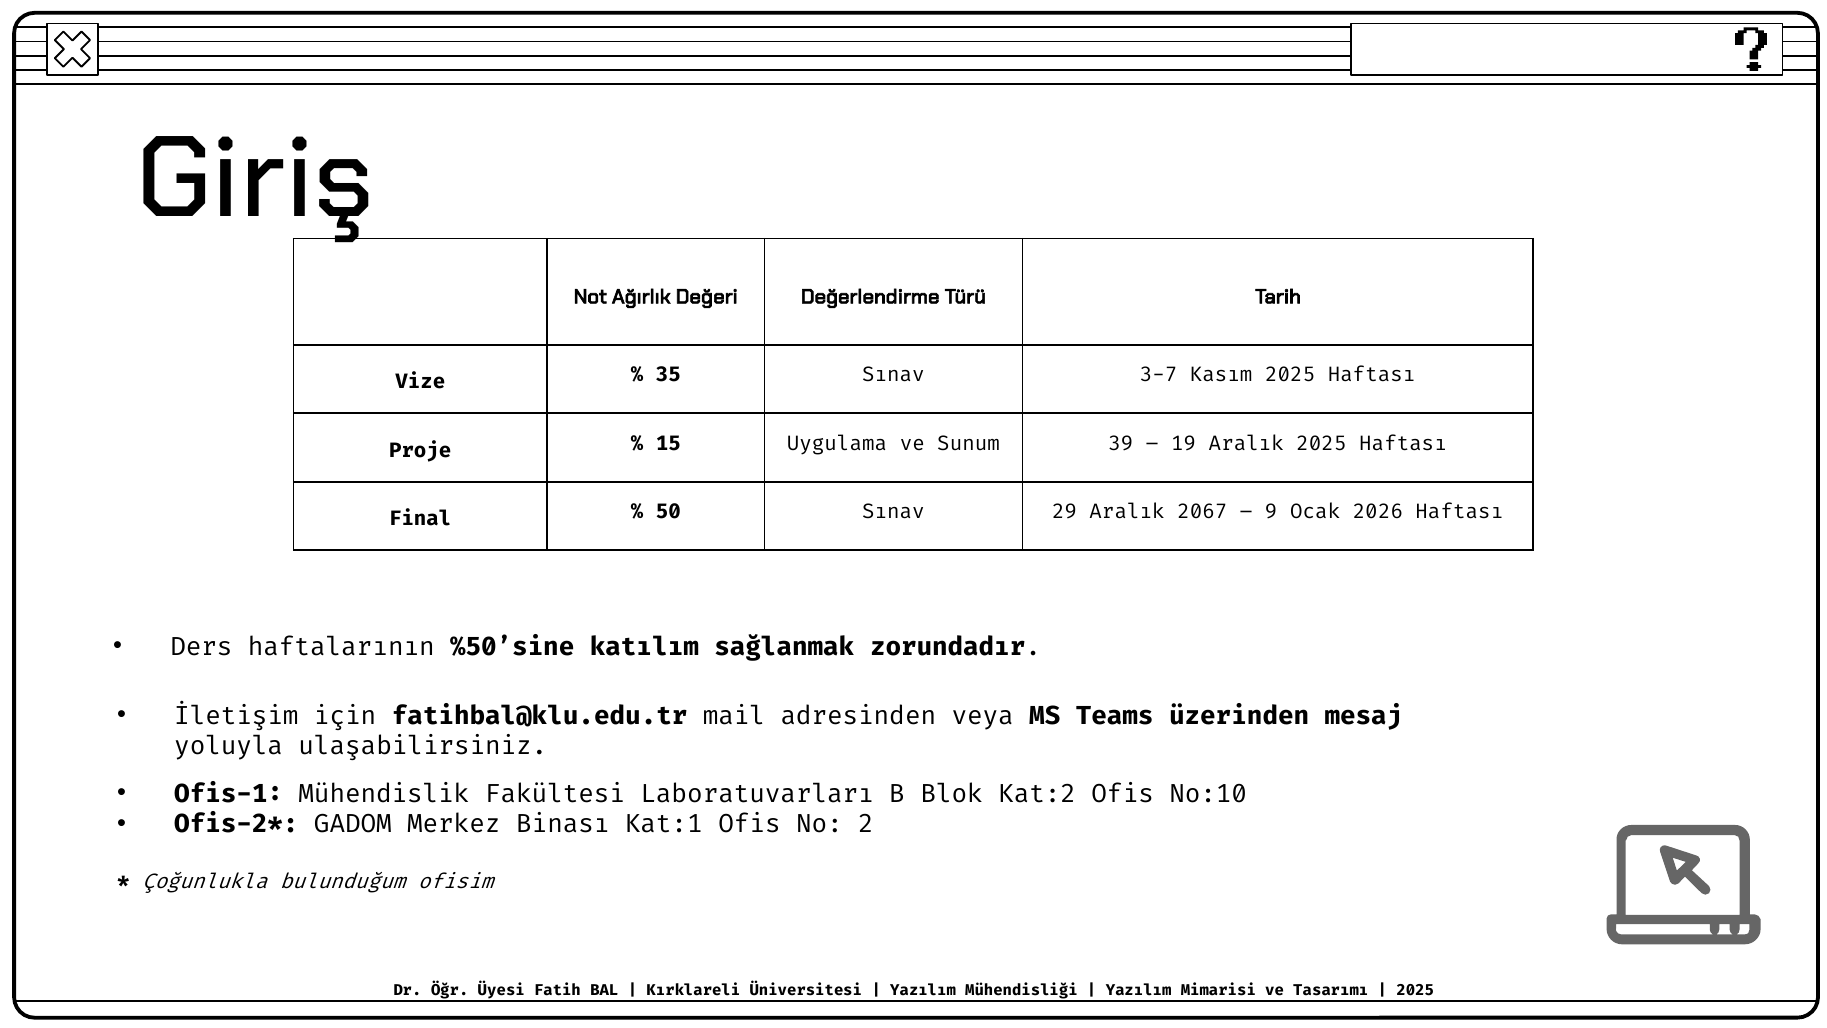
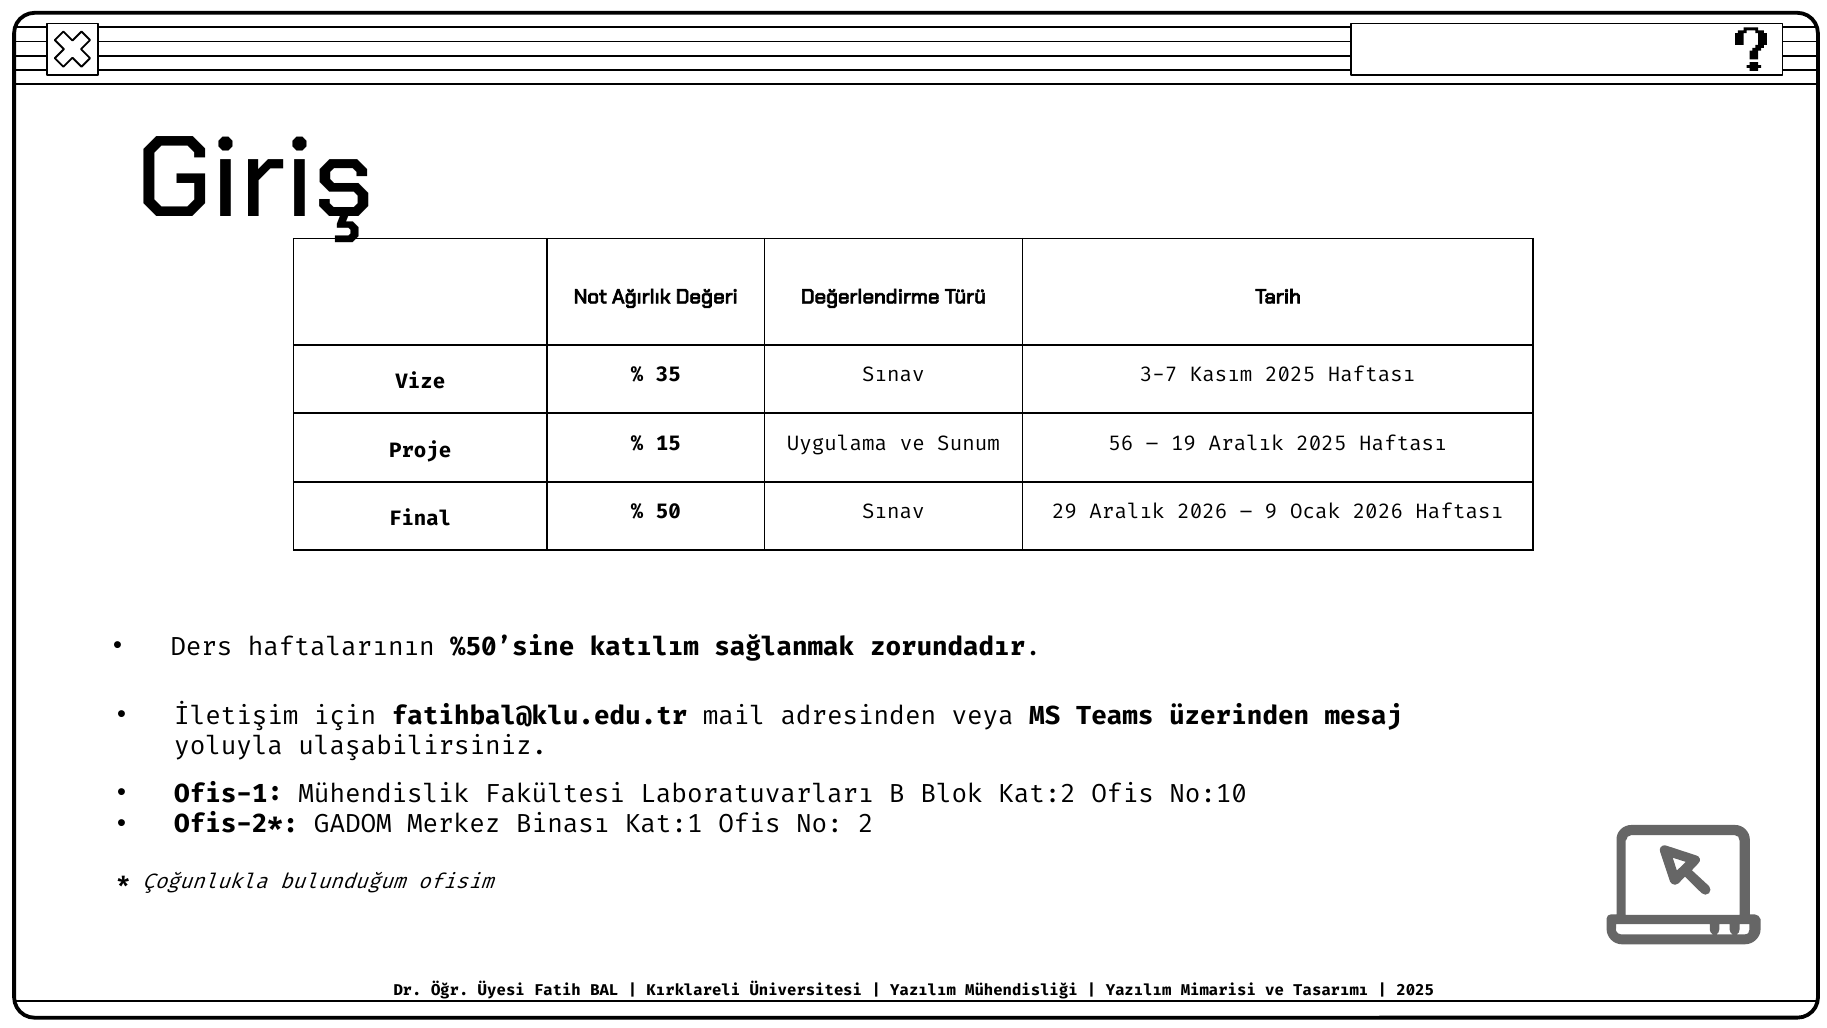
39: 39 -> 56
Aralık 2067: 2067 -> 2026
